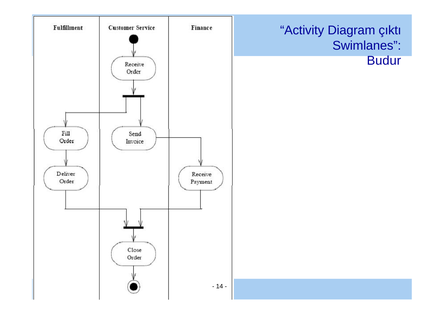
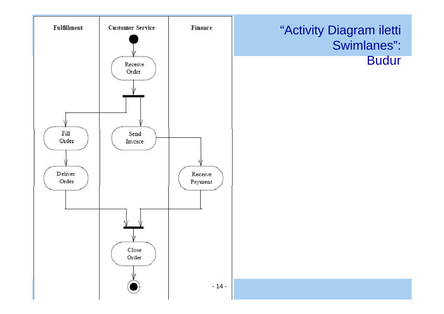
çıktı: çıktı -> iletti
